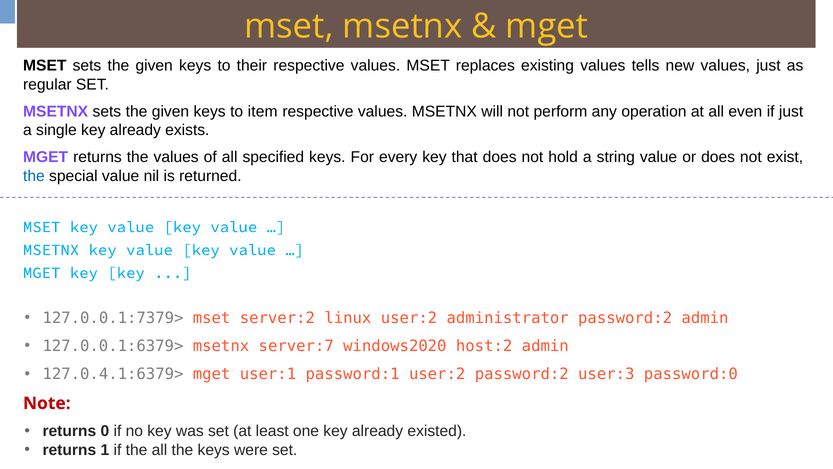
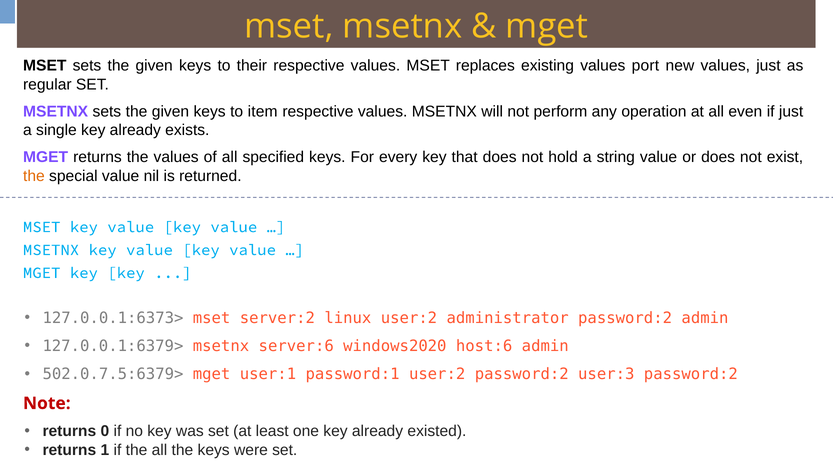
tells: tells -> port
the at (34, 176) colour: blue -> orange
127.0.0.1:7379>: 127.0.0.1:7379> -> 127.0.0.1:6373>
server:7: server:7 -> server:6
host:2: host:2 -> host:6
127.0.4.1:6379>: 127.0.4.1:6379> -> 502.0.7.5:6379>
user:3 password:0: password:0 -> password:2
